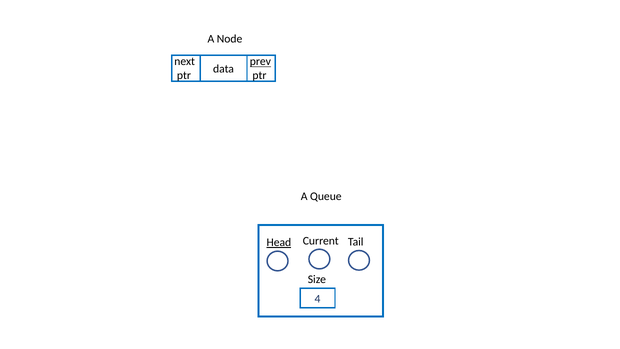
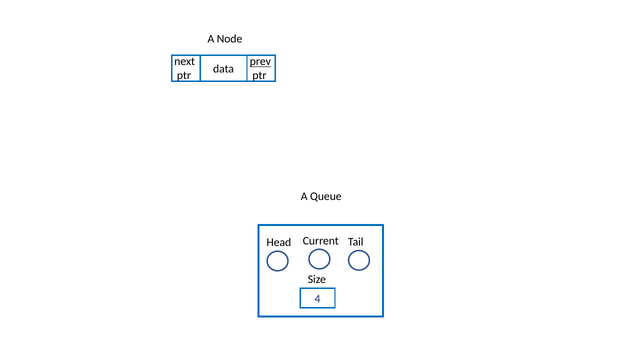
Head underline: present -> none
